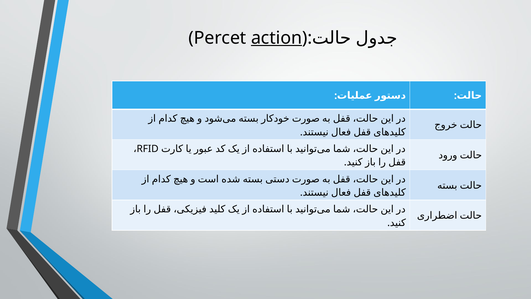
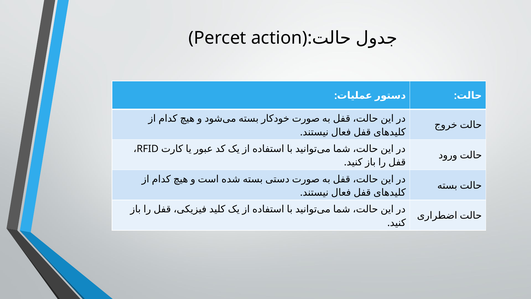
action underline: present -> none
